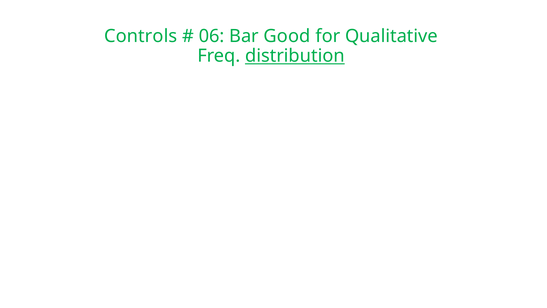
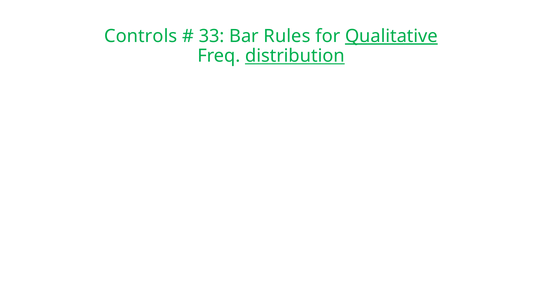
06: 06 -> 33
Good: Good -> Rules
Qualitative underline: none -> present
